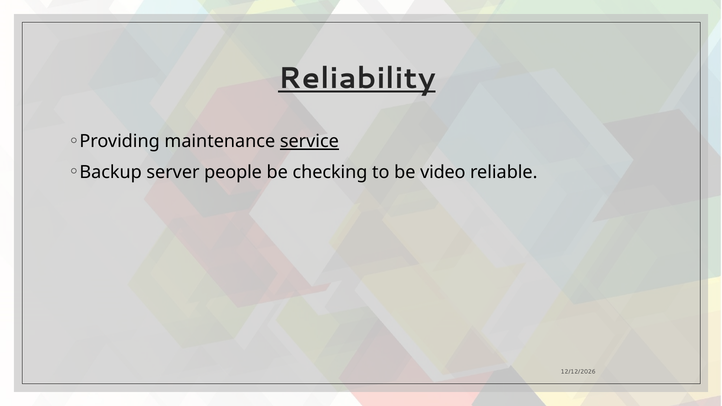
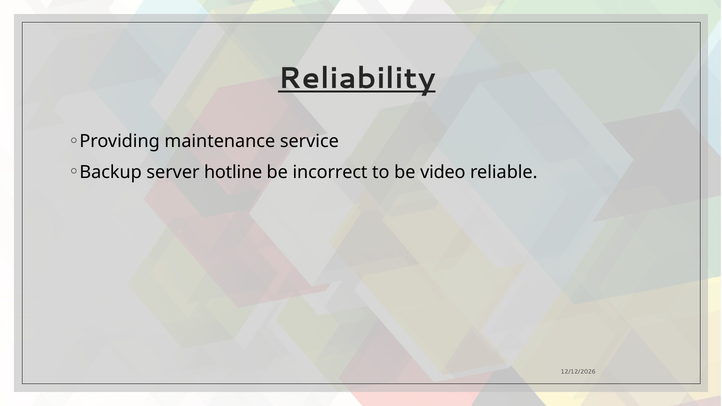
service underline: present -> none
people: people -> hotline
checking: checking -> incorrect
